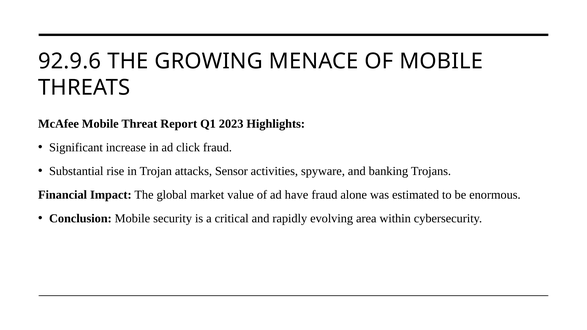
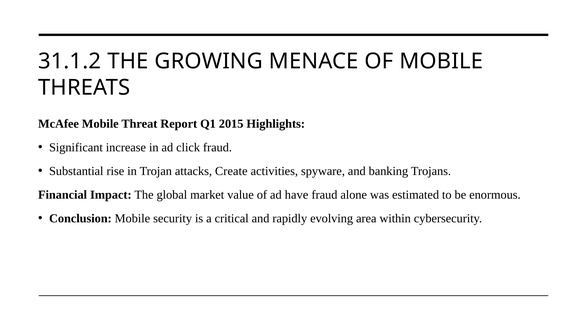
92.9.6: 92.9.6 -> 31.1.2
2023: 2023 -> 2015
Sensor: Sensor -> Create
